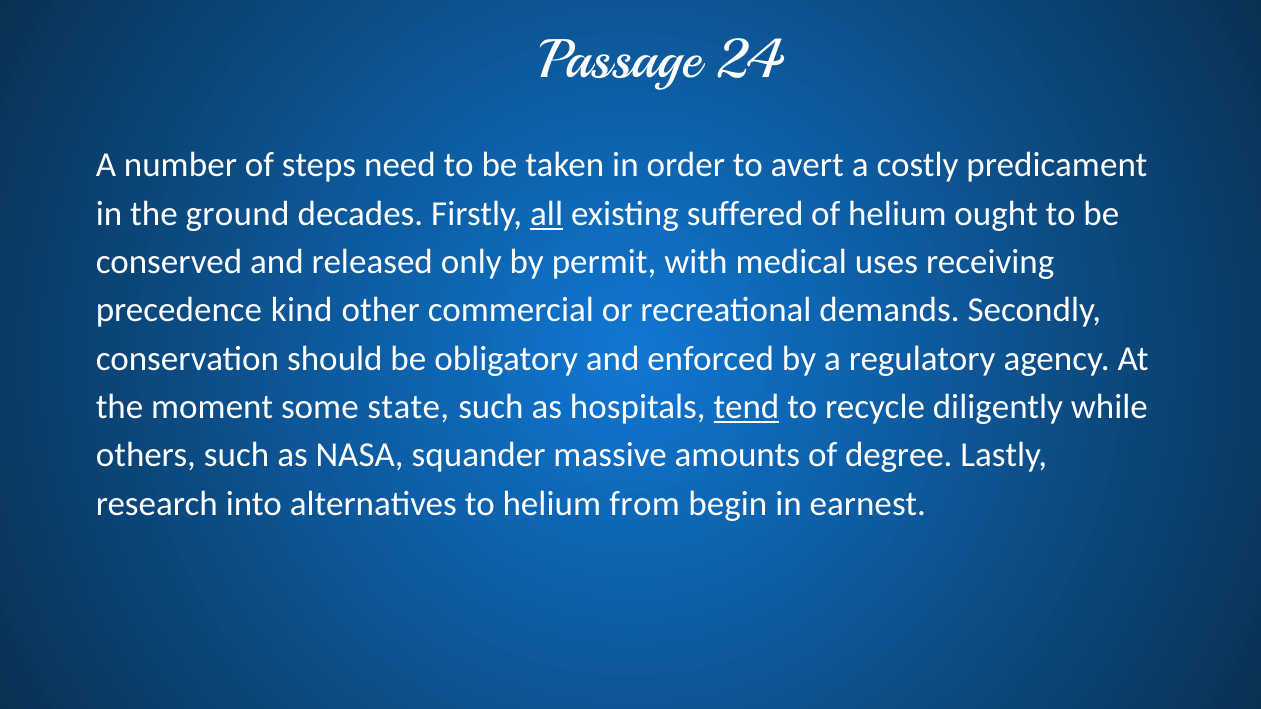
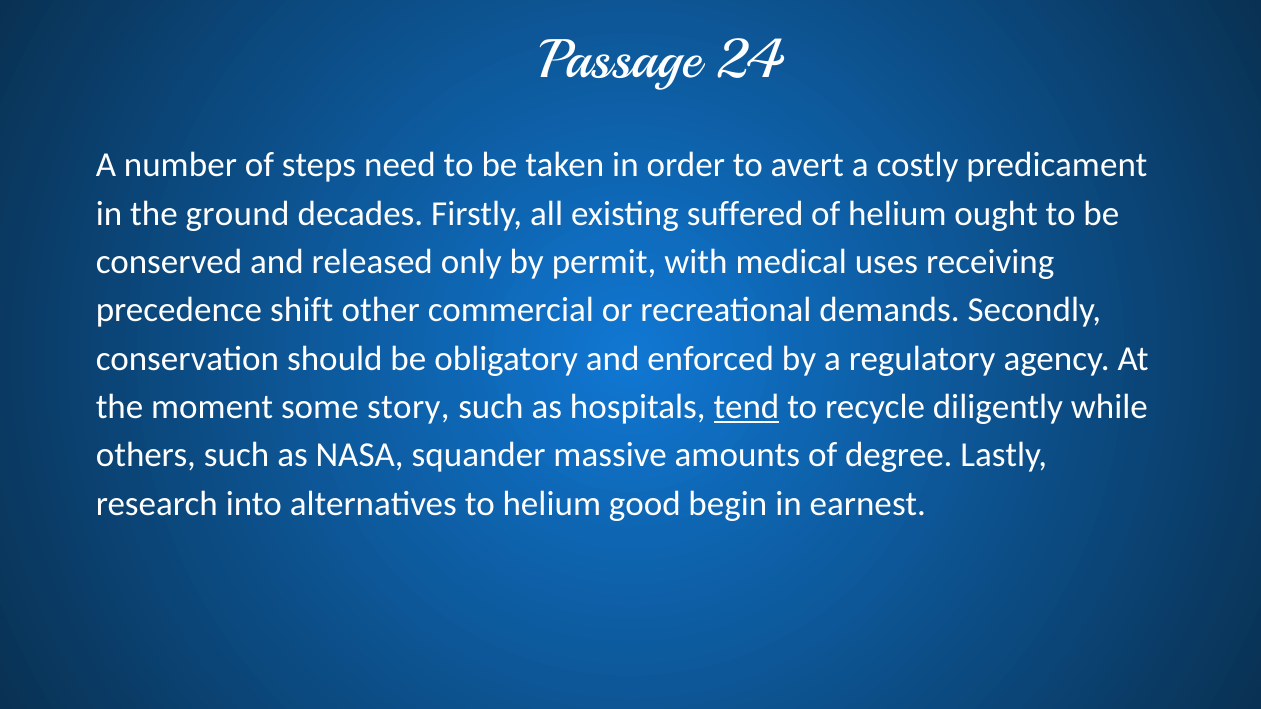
all underline: present -> none
kind: kind -> shift
state: state -> story
from: from -> good
